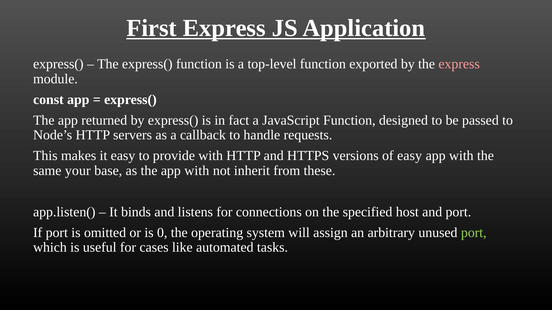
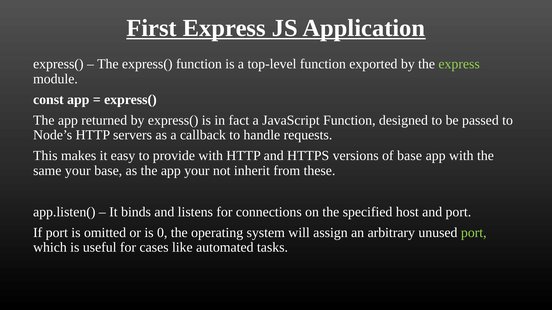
express at (459, 64) colour: pink -> light green
of easy: easy -> base
the app with: with -> your
